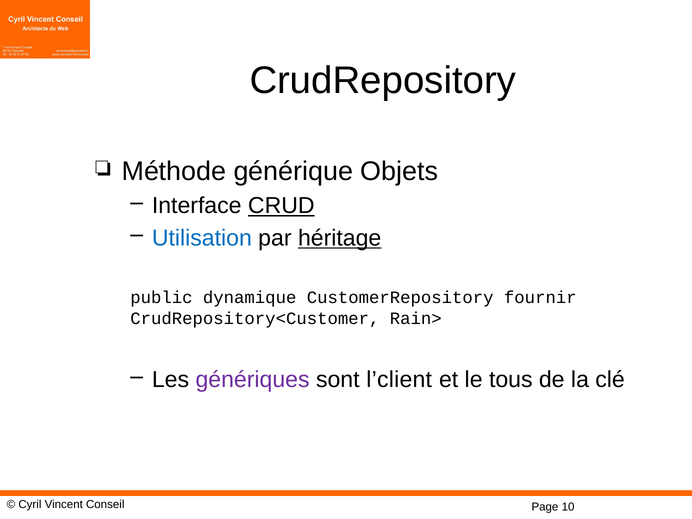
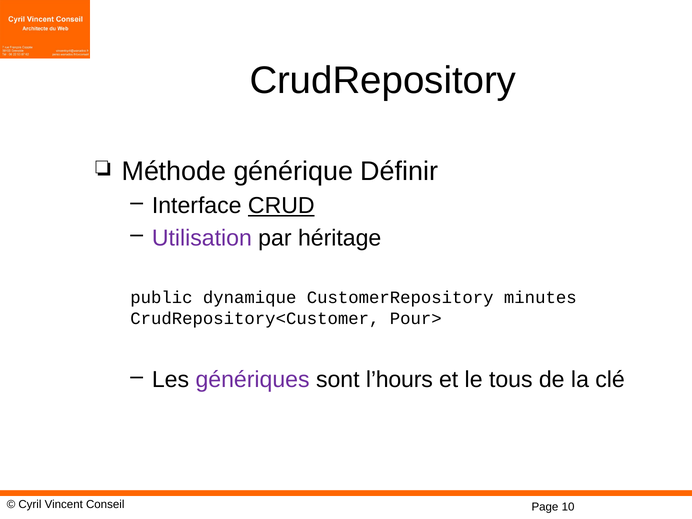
Objets: Objets -> Définir
Utilisation colour: blue -> purple
héritage underline: present -> none
fournir: fournir -> minutes
Rain>: Rain> -> Pour>
l’client: l’client -> l’hours
